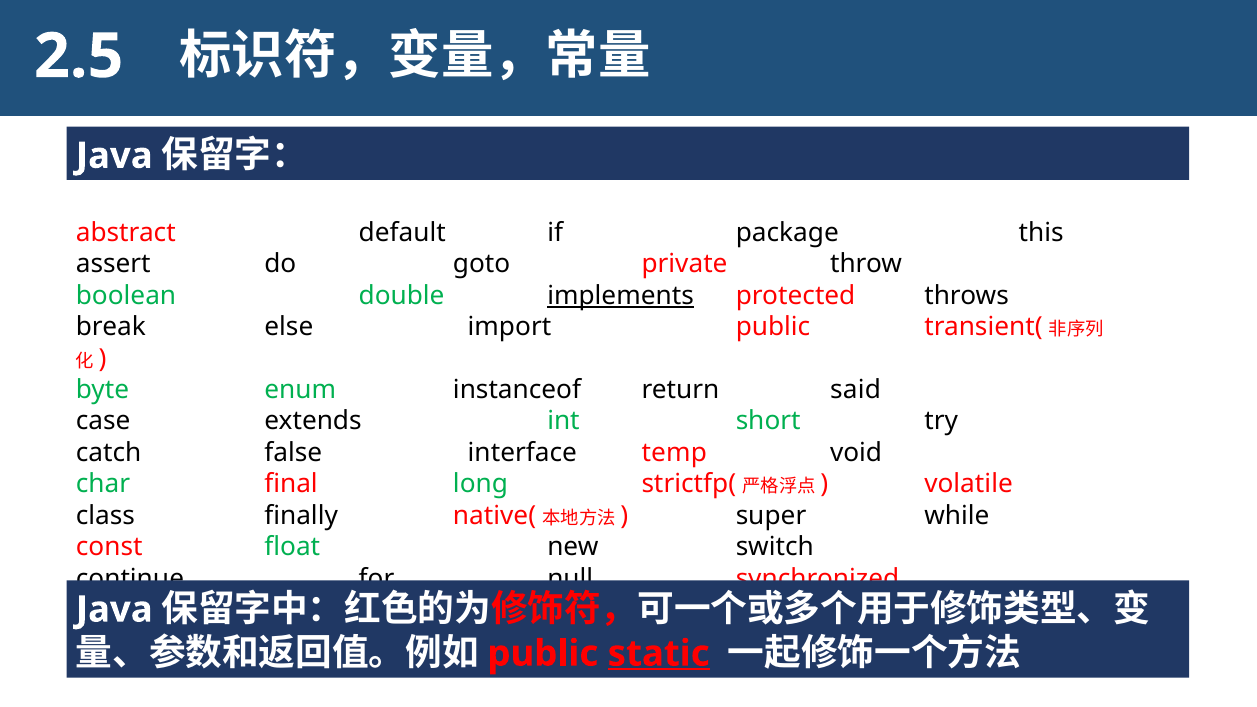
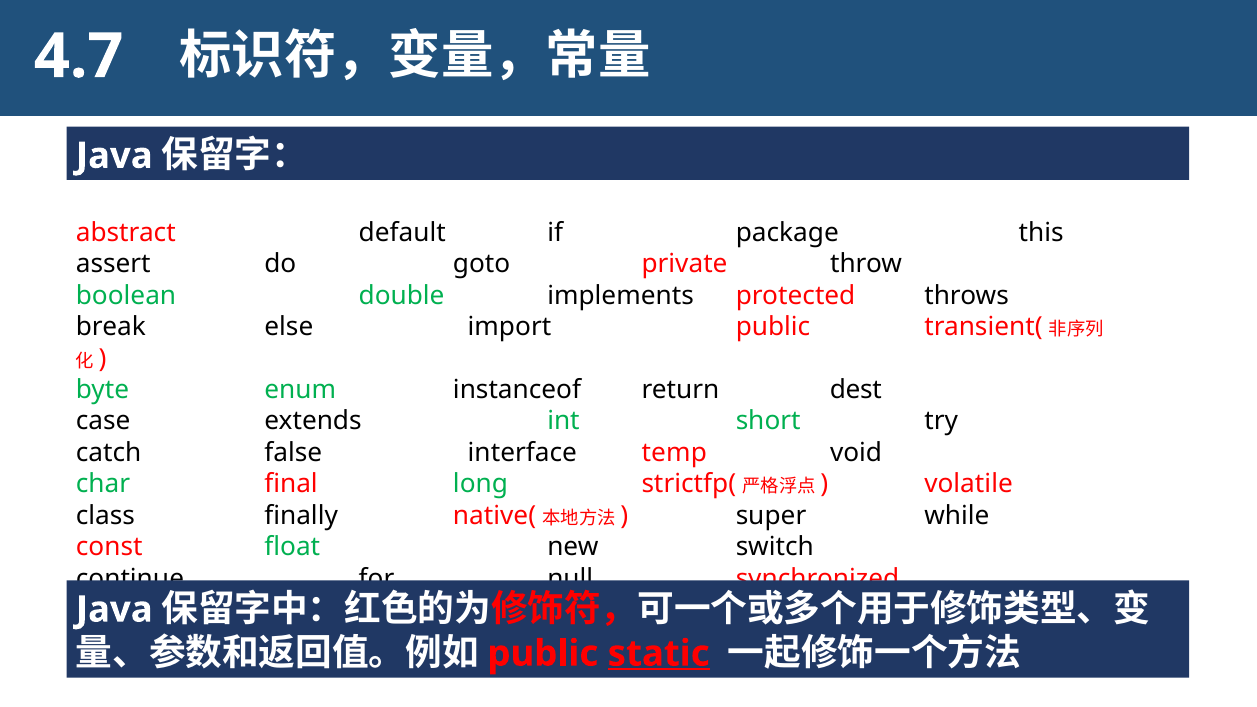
2.5: 2.5 -> 4.7
implements underline: present -> none
said: said -> dest
